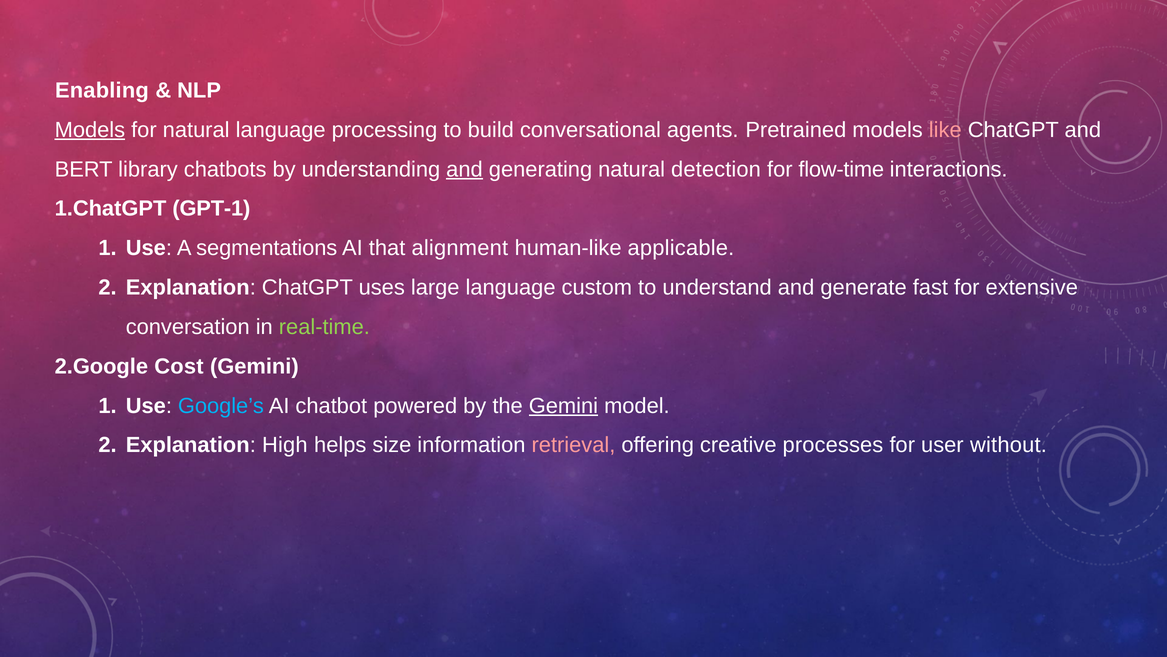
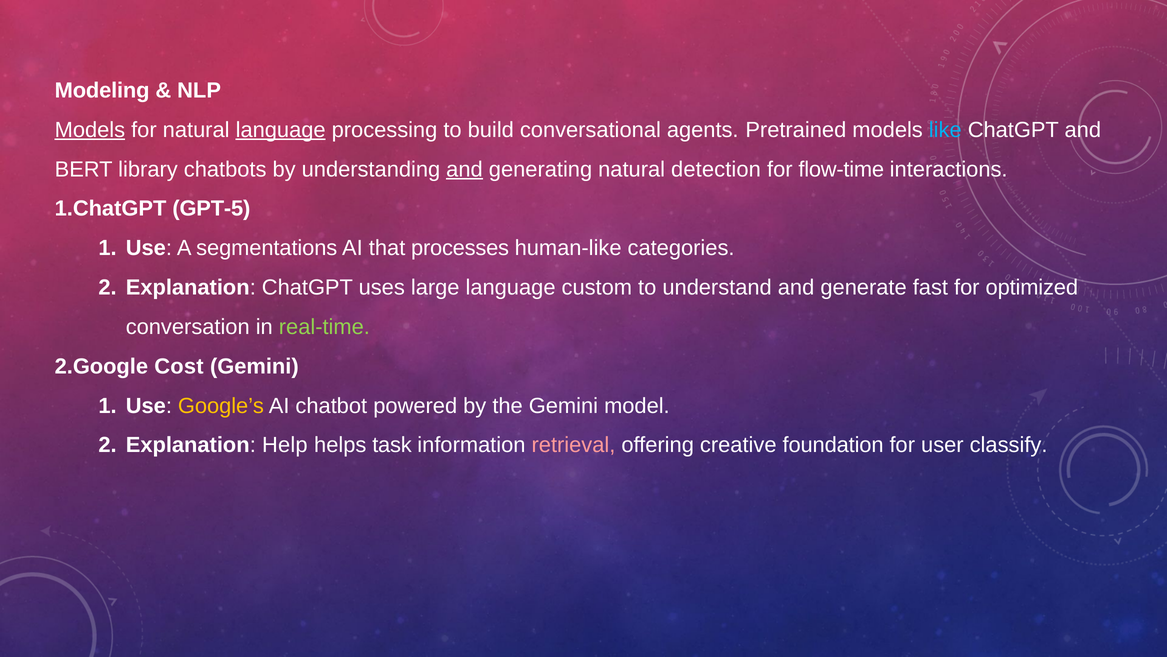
Enabling: Enabling -> Modeling
language at (281, 130) underline: none -> present
like colour: pink -> light blue
GPT-1: GPT-1 -> GPT-5
alignment: alignment -> processes
applicable: applicable -> categories
extensive: extensive -> optimized
Google’s colour: light blue -> yellow
Gemini at (563, 405) underline: present -> none
High: High -> Help
size: size -> task
processes: processes -> foundation
without: without -> classify
